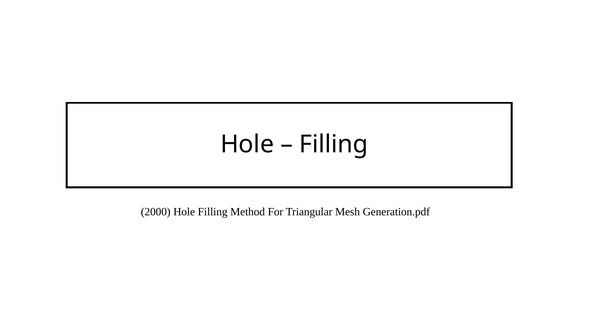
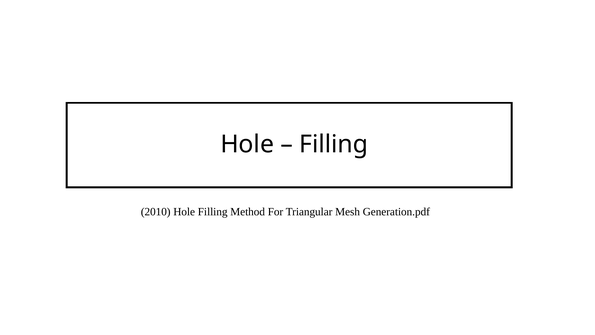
2000: 2000 -> 2010
